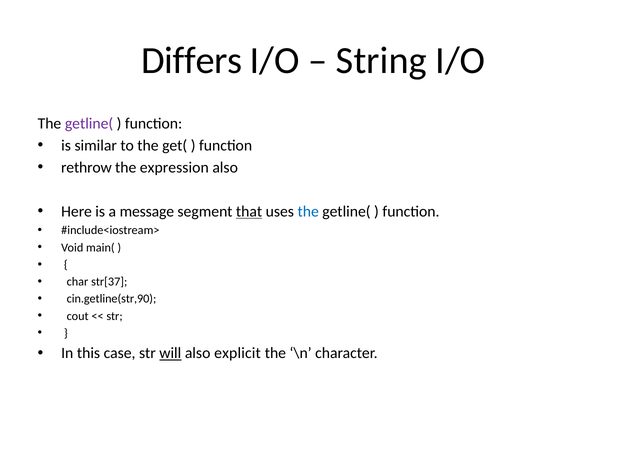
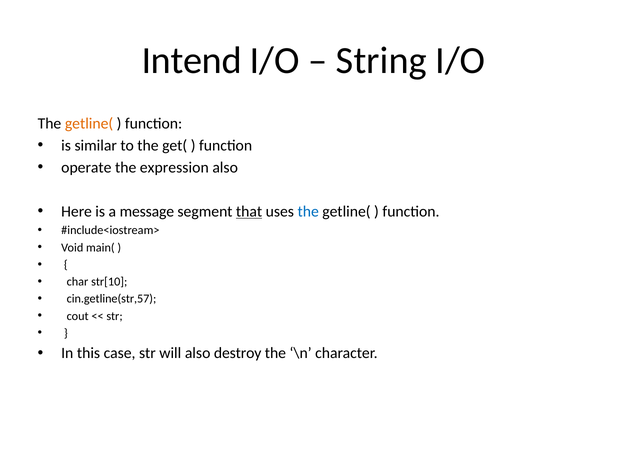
Differs: Differs -> Intend
getline( at (89, 124) colour: purple -> orange
rethrow: rethrow -> operate
str[37: str[37 -> str[10
cin.getline(str,90: cin.getline(str,90 -> cin.getline(str,57
will underline: present -> none
explicit: explicit -> destroy
